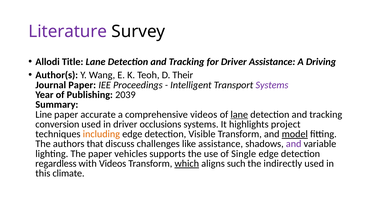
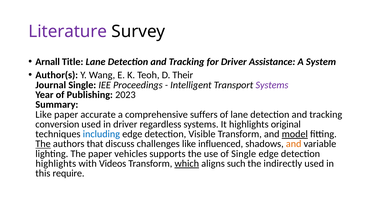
Allodi: Allodi -> Arnall
Driving: Driving -> System
Journal Paper: Paper -> Single
2039: 2039 -> 2023
Line at (44, 114): Line -> Like
comprehensive videos: videos -> suffers
lane at (239, 114) underline: present -> none
occlusions: occlusions -> regardless
project: project -> original
including colour: orange -> blue
The at (43, 144) underline: none -> present
like assistance: assistance -> influenced
and at (294, 144) colour: purple -> orange
regardless at (56, 163): regardless -> highlights
climate: climate -> require
